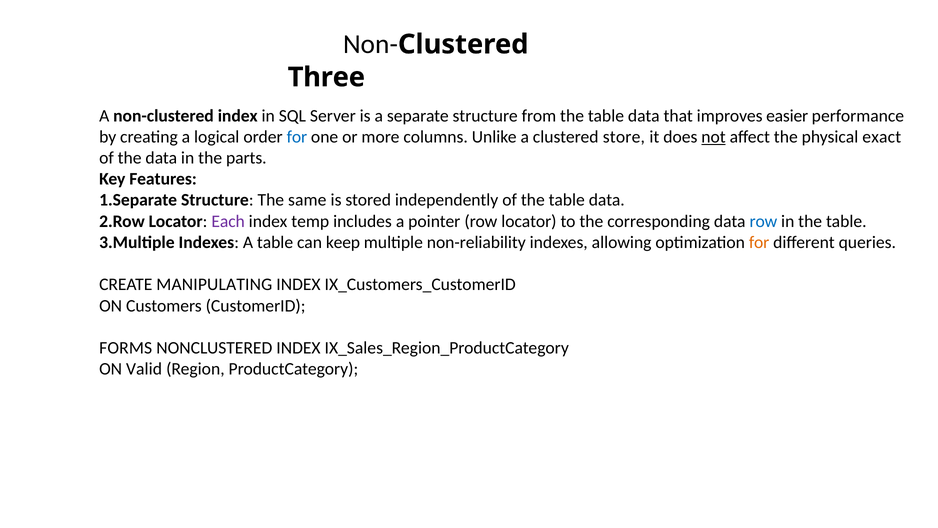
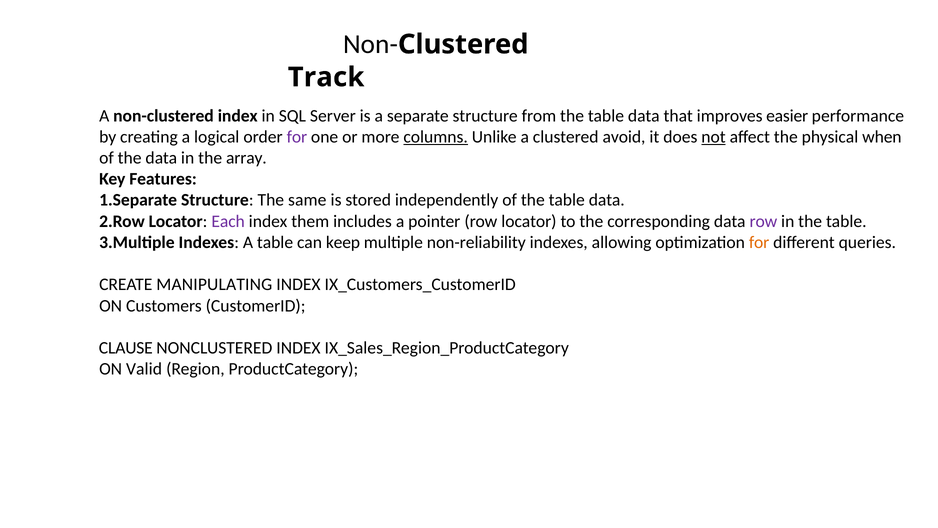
Three: Three -> Track
for at (297, 137) colour: blue -> purple
columns underline: none -> present
store: store -> avoid
exact: exact -> when
parts: parts -> array
temp: temp -> them
row at (763, 221) colour: blue -> purple
FORMS: FORMS -> CLAUSE
